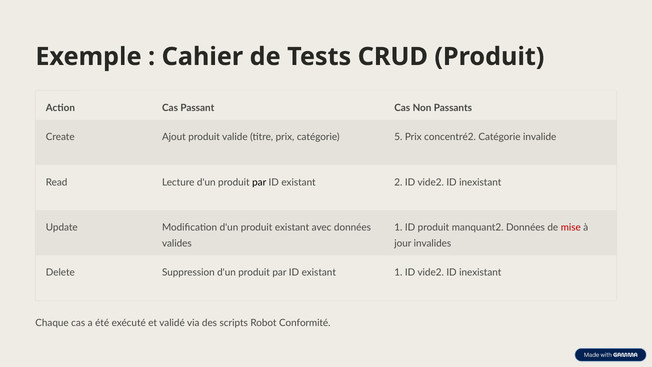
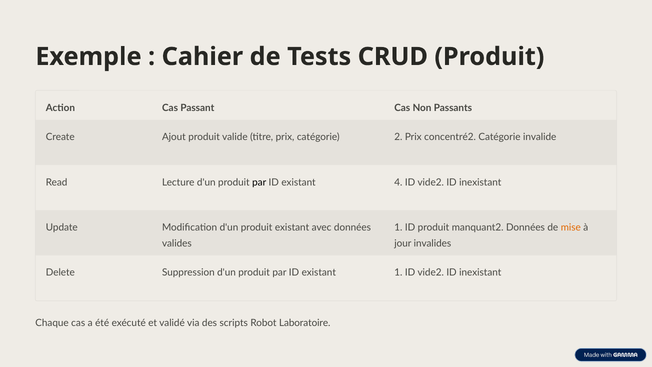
5: 5 -> 2
2: 2 -> 4
mise colour: red -> orange
Conformité: Conformité -> Laboratoire
